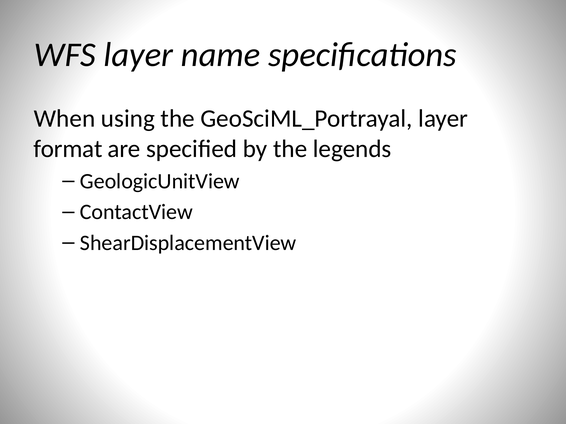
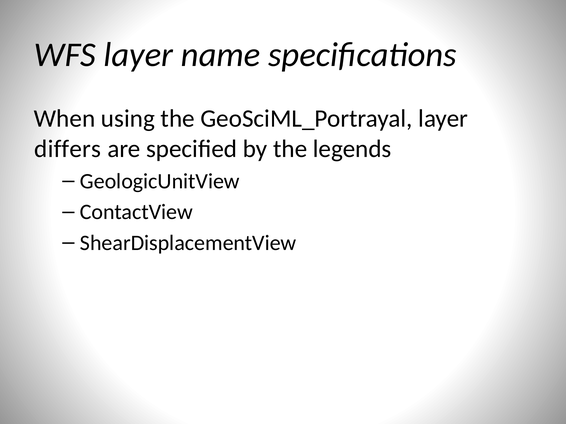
format: format -> differs
